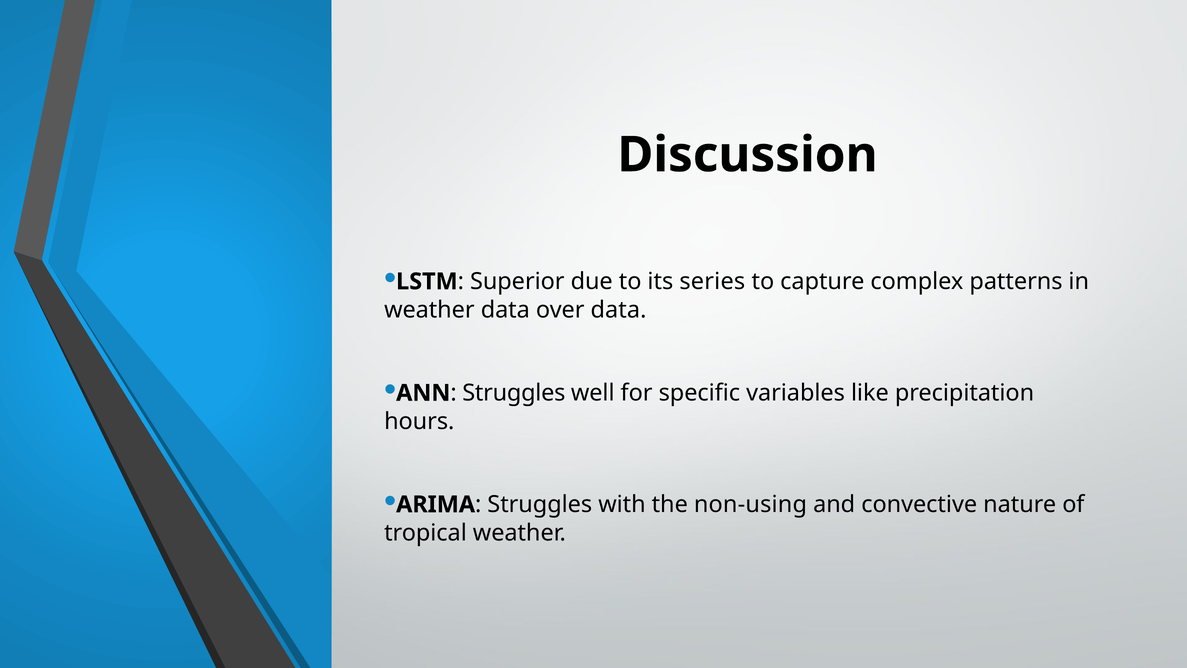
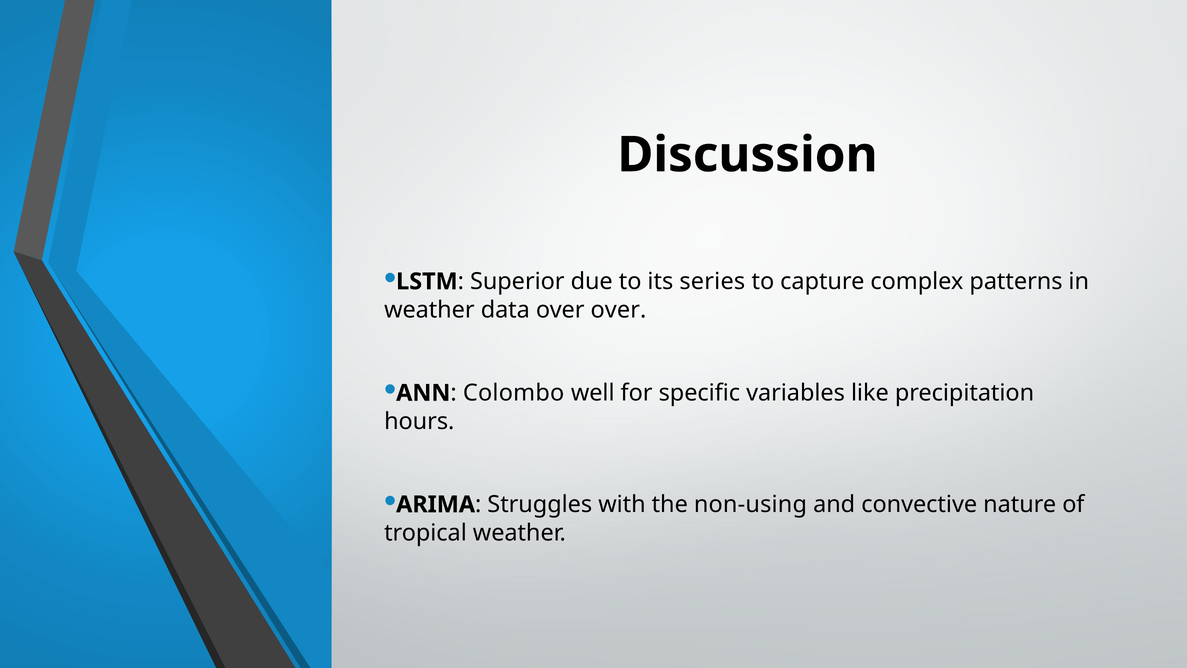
over data: data -> over
Struggles at (514, 393): Struggles -> Colombo
